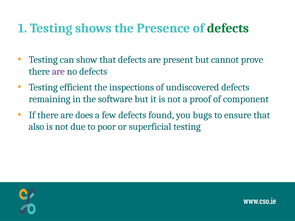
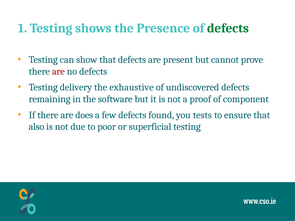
are at (58, 71) colour: purple -> red
efficient: efficient -> delivery
inspections: inspections -> exhaustive
bugs: bugs -> tests
